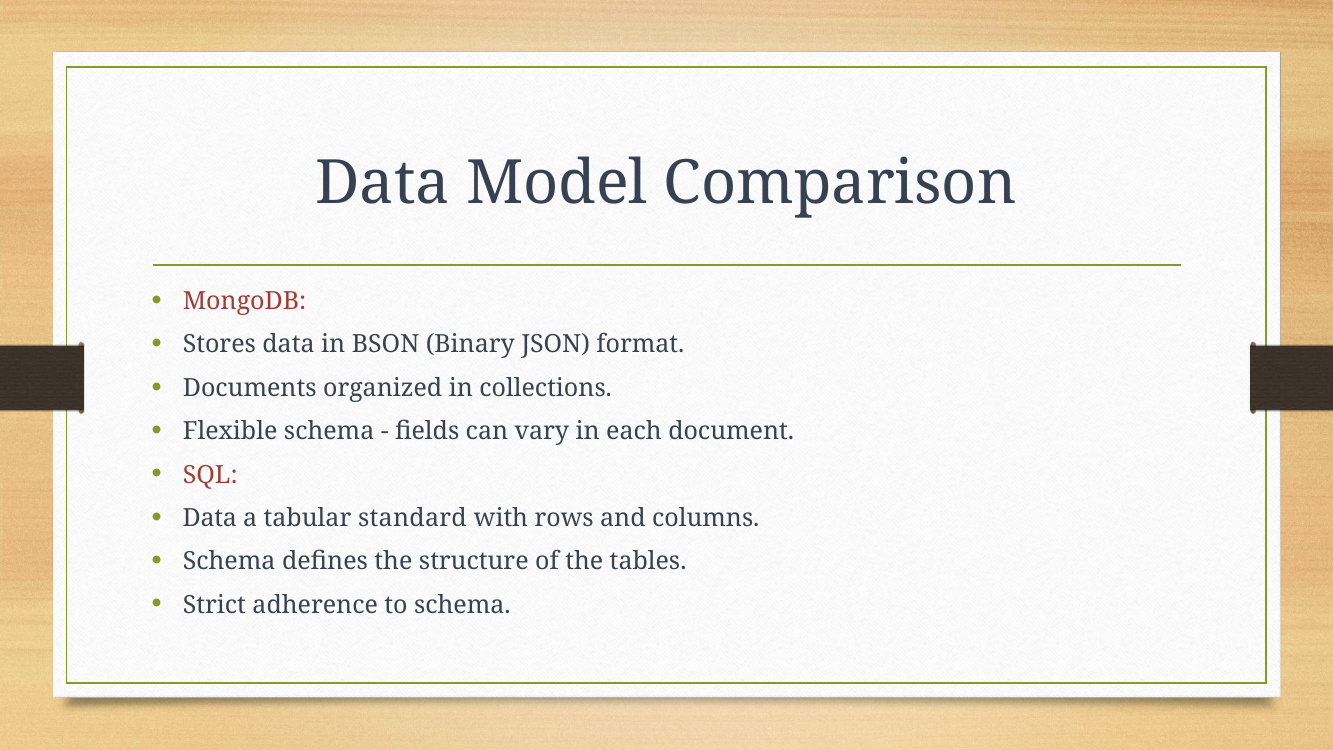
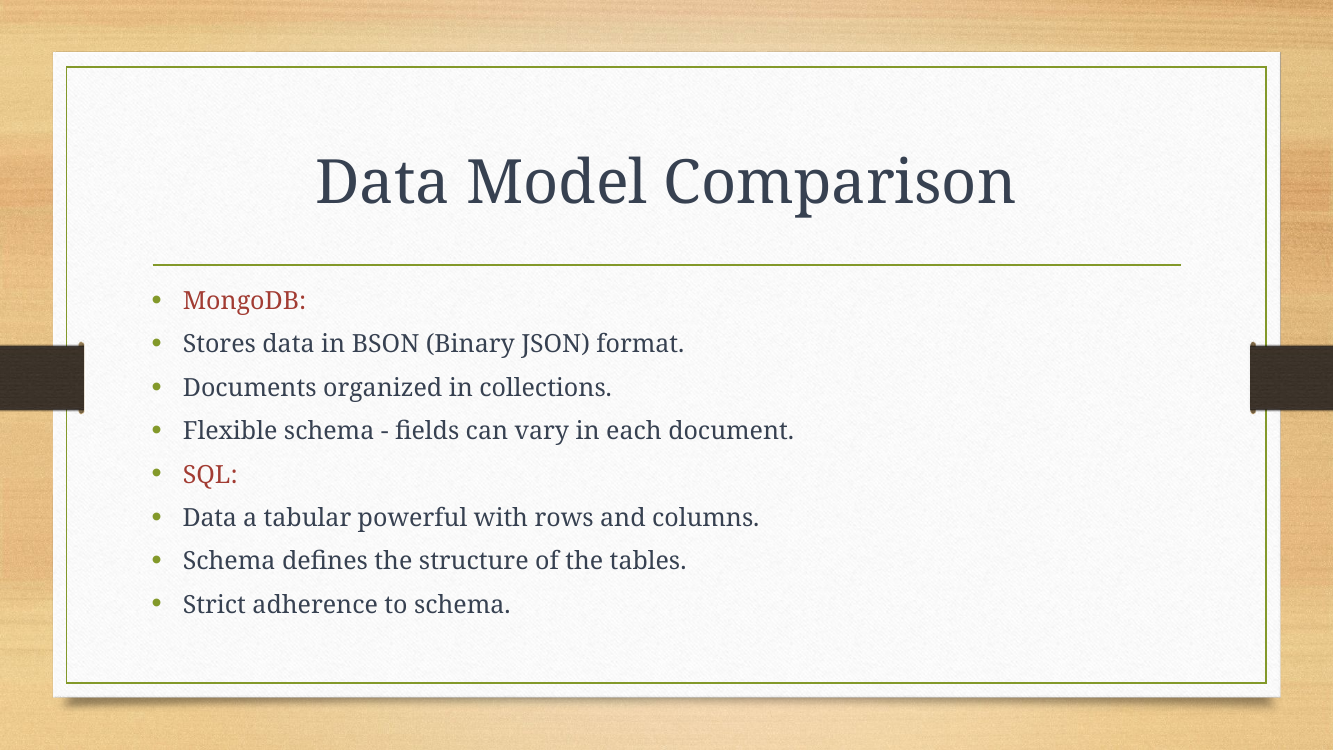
standard: standard -> powerful
